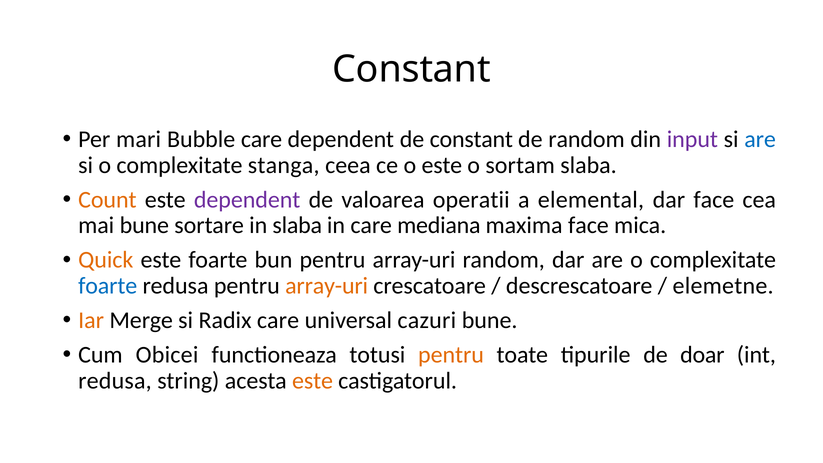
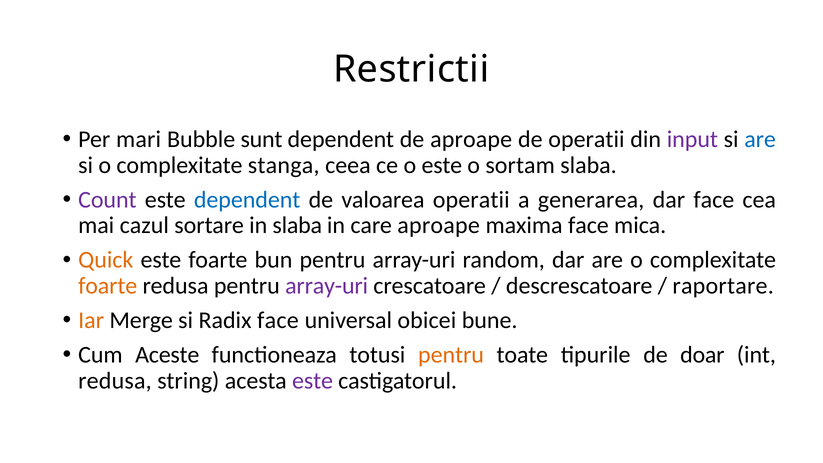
Constant at (411, 69): Constant -> Restrictii
Bubble care: care -> sunt
de constant: constant -> aproape
de random: random -> operatii
Count colour: orange -> purple
dependent at (247, 200) colour: purple -> blue
elemental: elemental -> generarea
mai bune: bune -> cazul
care mediana: mediana -> aproape
foarte at (108, 286) colour: blue -> orange
array-uri at (327, 286) colour: orange -> purple
elemetne: elemetne -> raportare
Radix care: care -> face
cazuri: cazuri -> obicei
Obicei: Obicei -> Aceste
este at (313, 381) colour: orange -> purple
